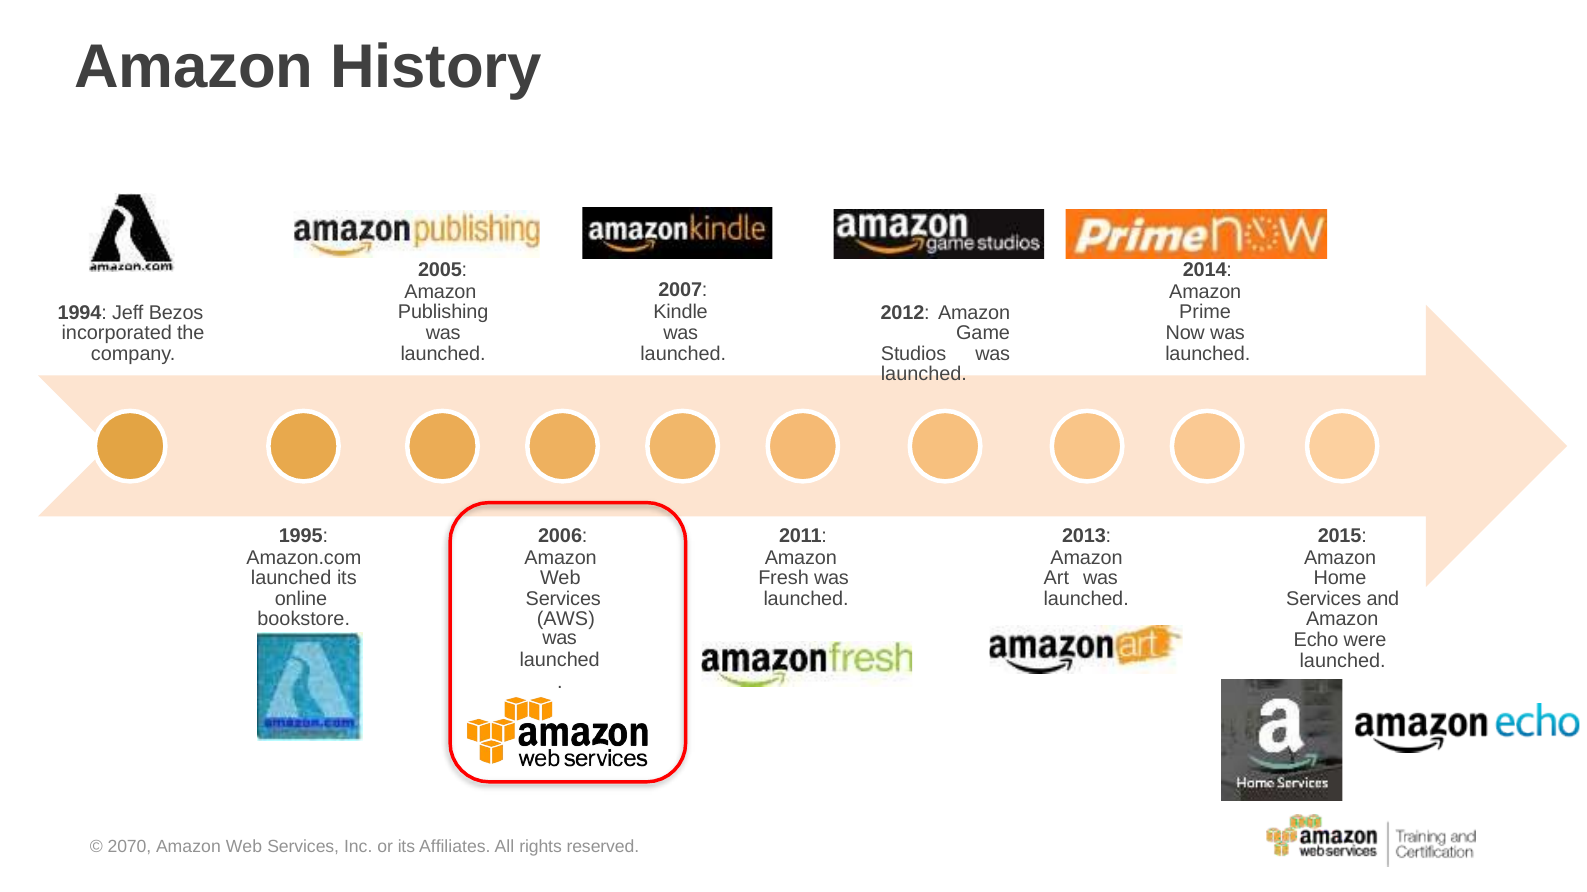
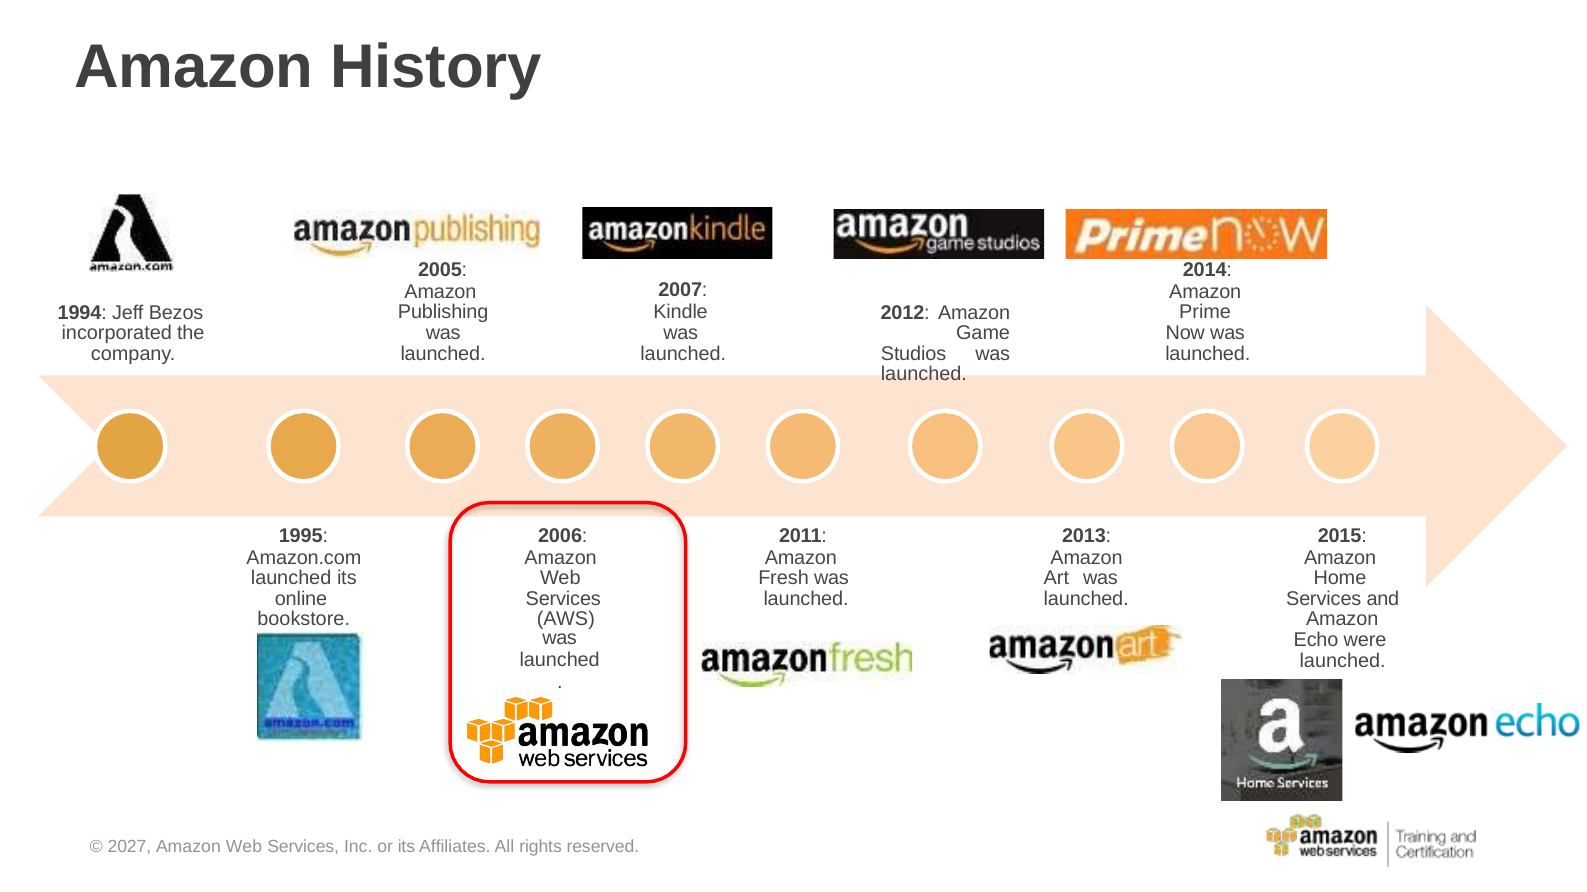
2070: 2070 -> 2027
